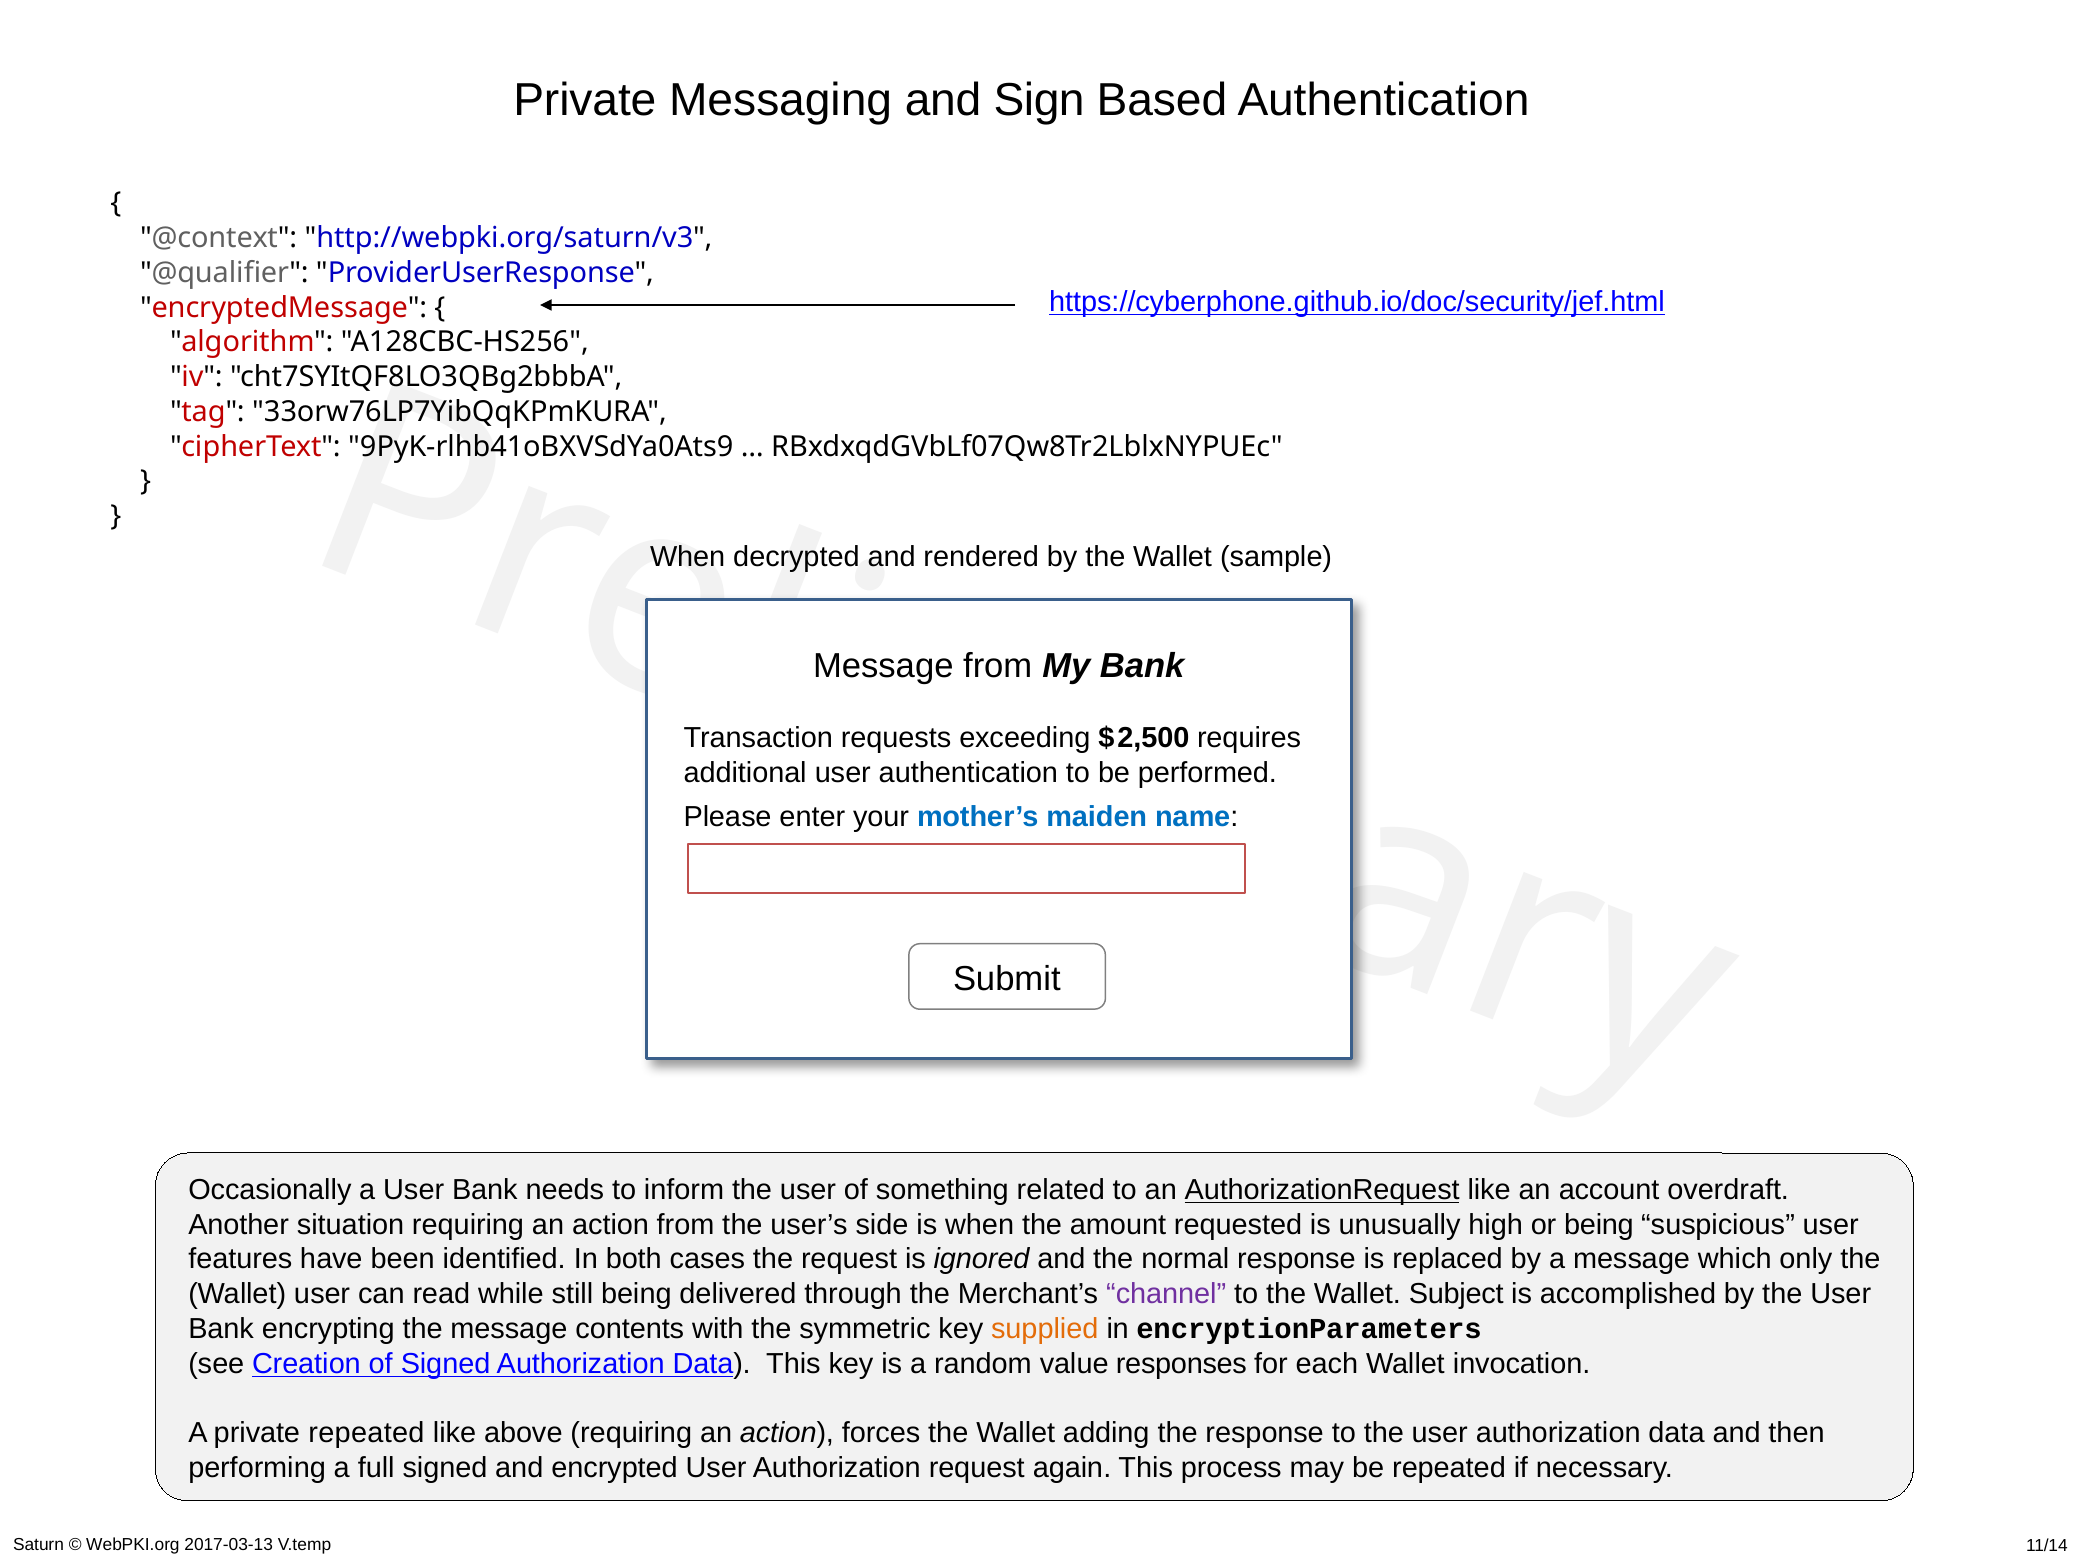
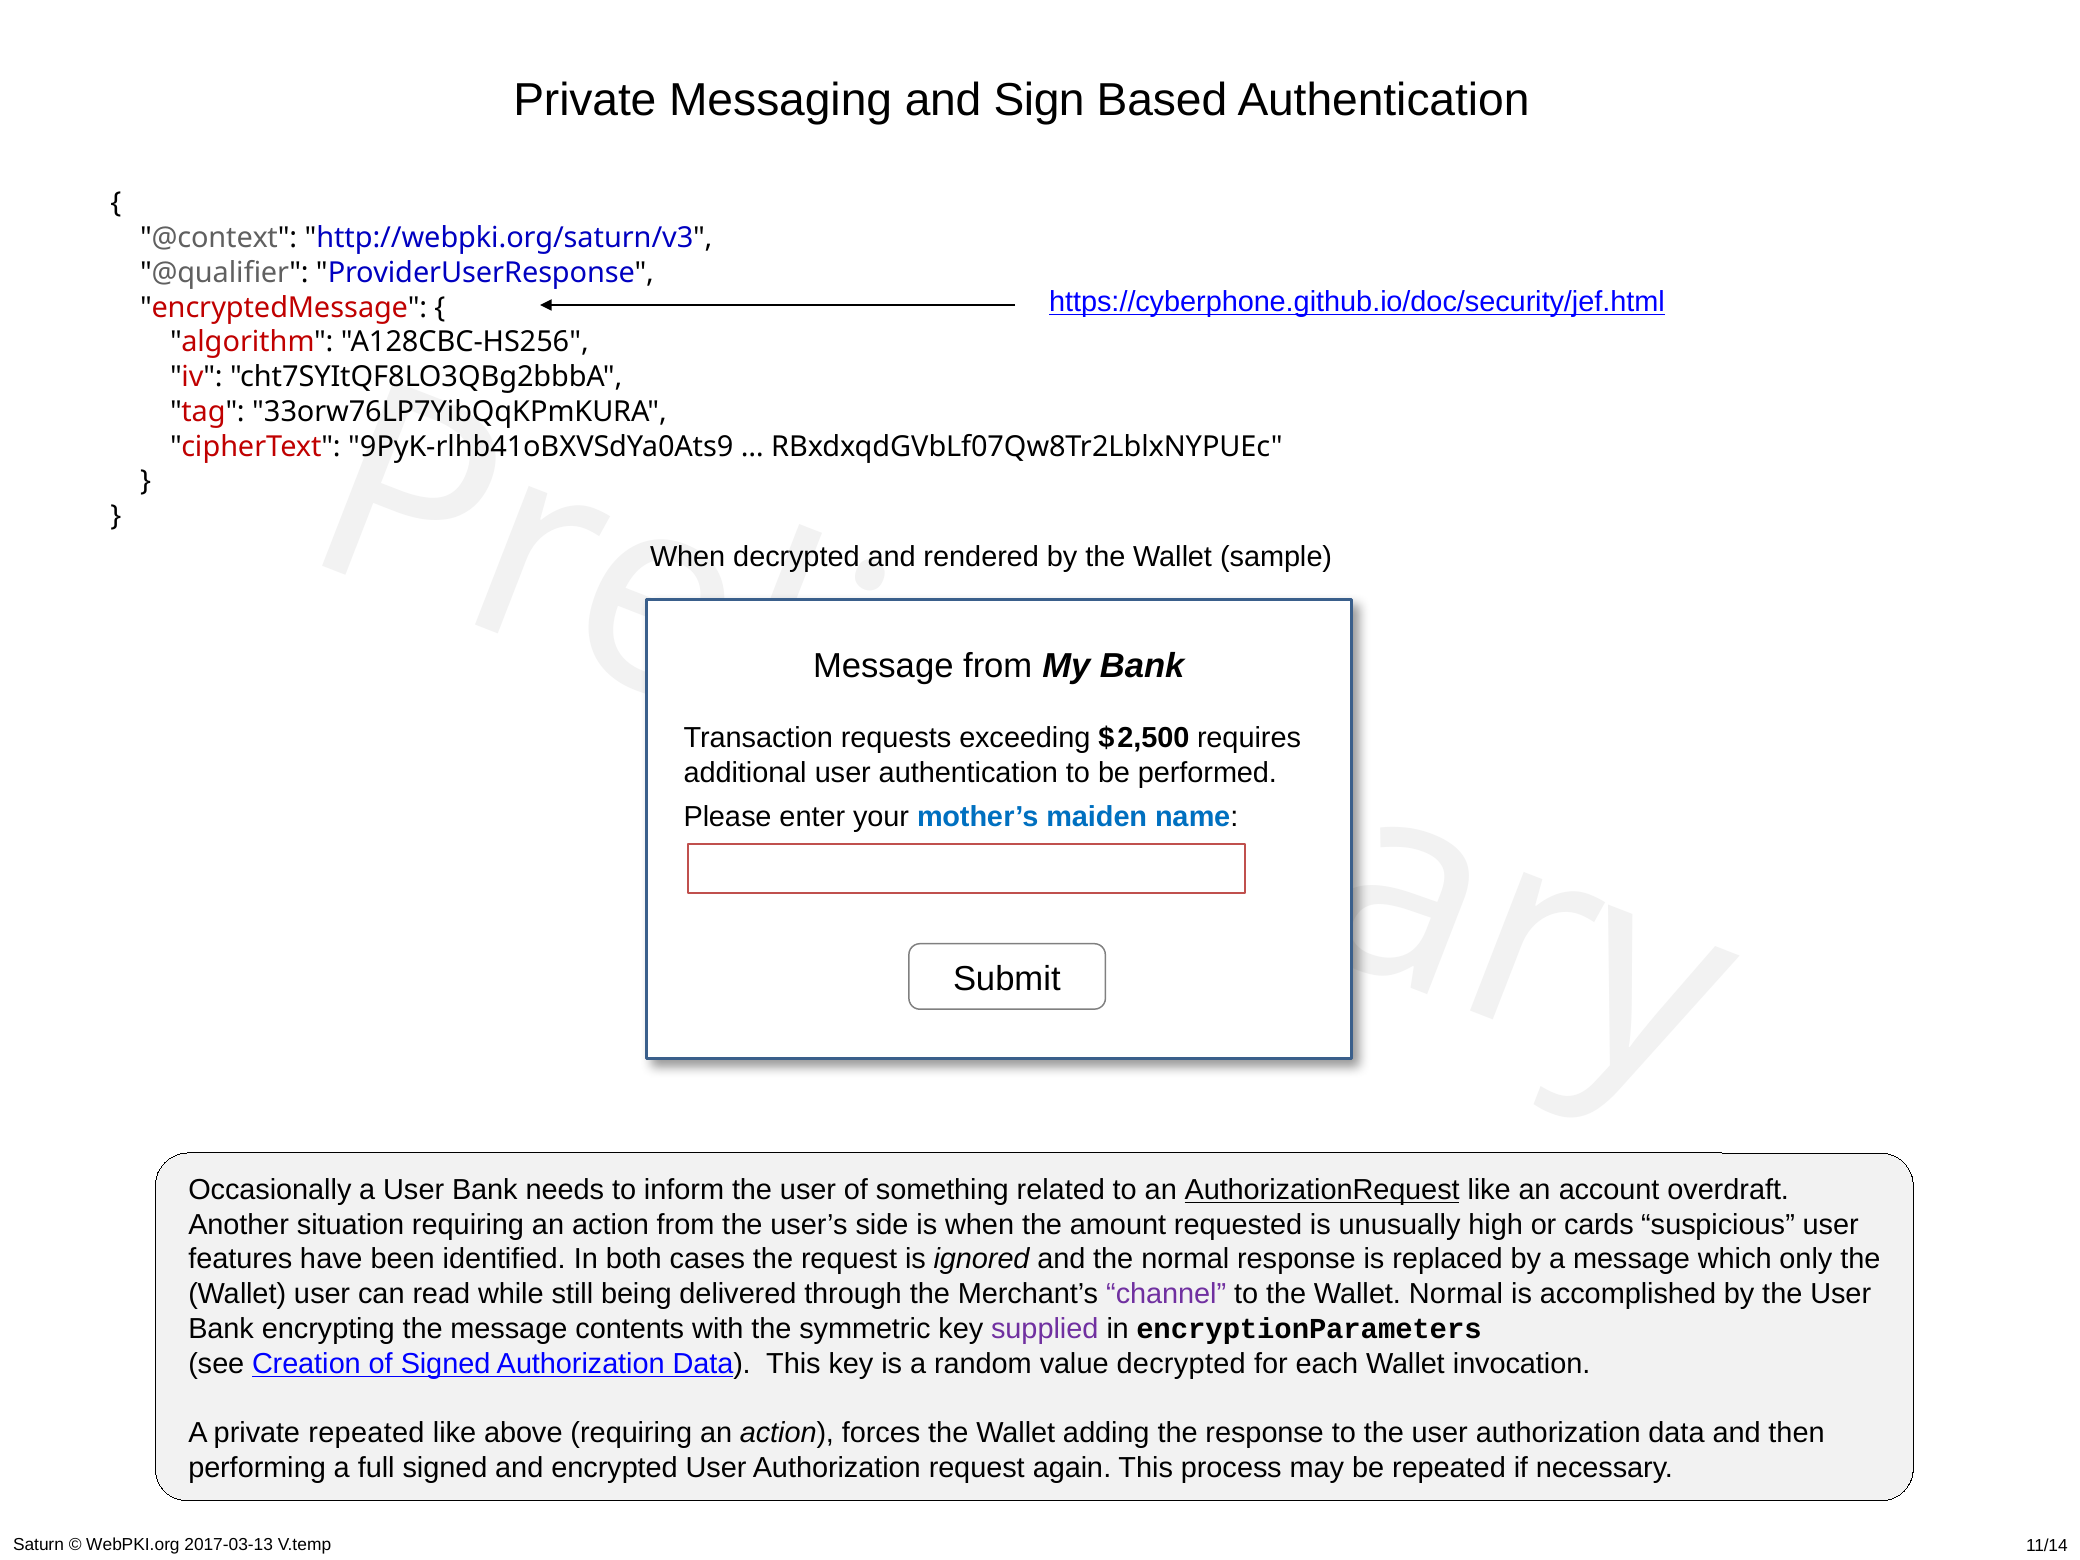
or being: being -> cards
Wallet Subject: Subject -> Normal
supplied colour: orange -> purple
value responses: responses -> decrypted
